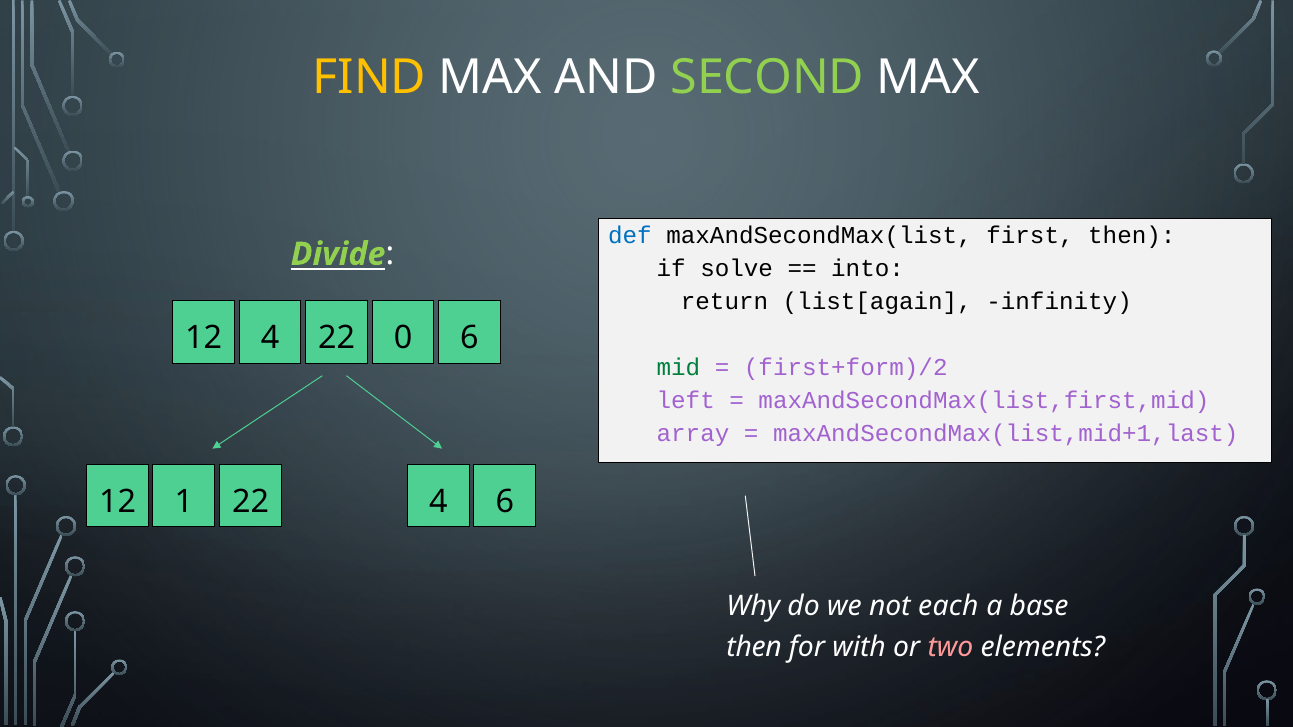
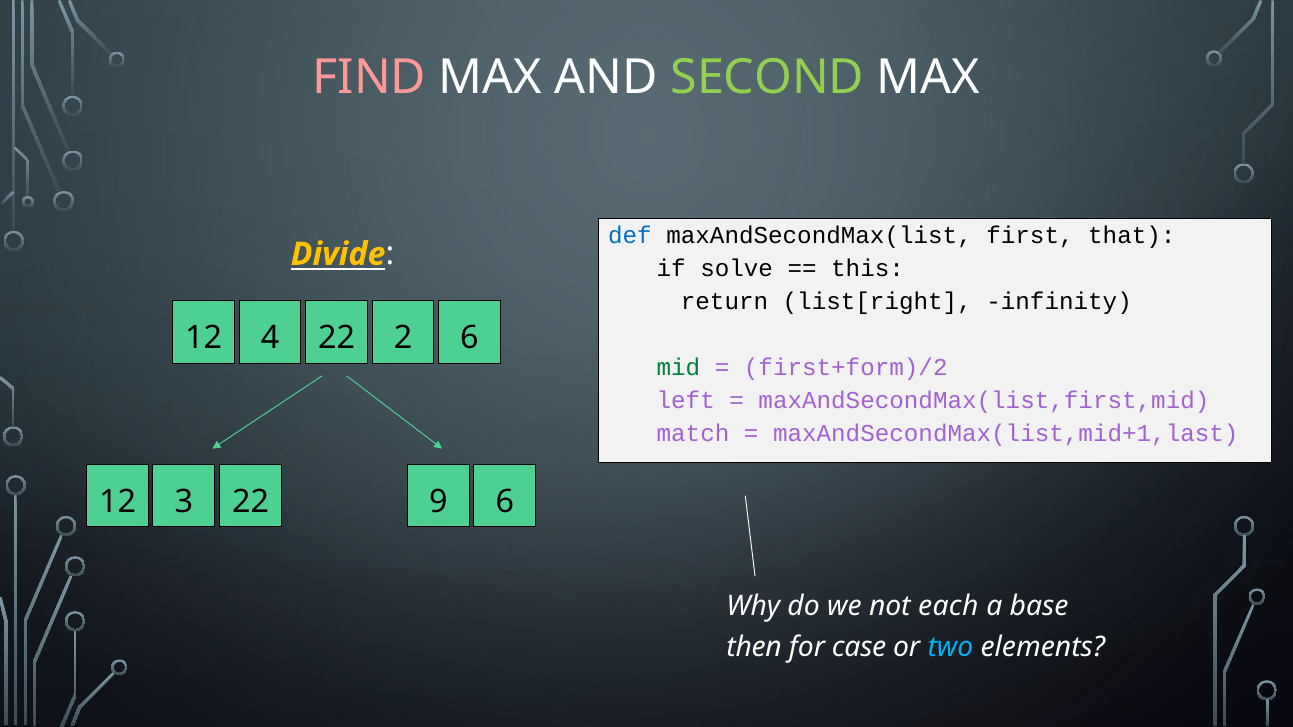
FIND colour: yellow -> pink
first then: then -> that
Divide colour: light green -> yellow
into: into -> this
list[again: list[again -> list[right
0: 0 -> 2
array: array -> match
1: 1 -> 3
22 4: 4 -> 9
with: with -> case
two colour: pink -> light blue
